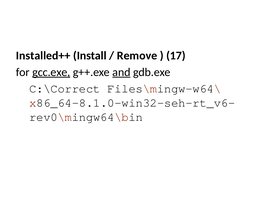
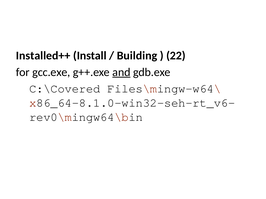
Remove: Remove -> Building
17: 17 -> 22
gcc.exe underline: present -> none
C:\Correct: C:\Correct -> C:\Covered
